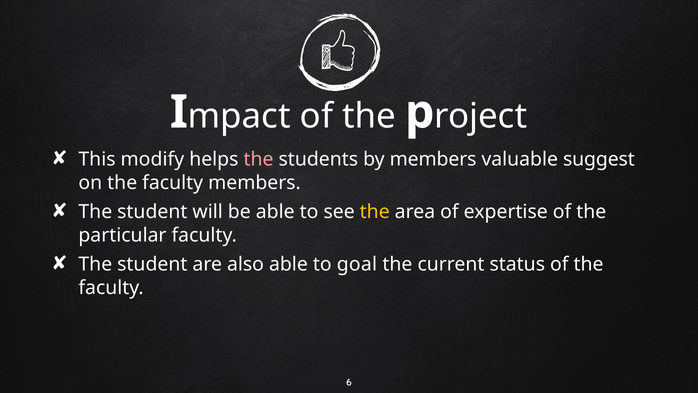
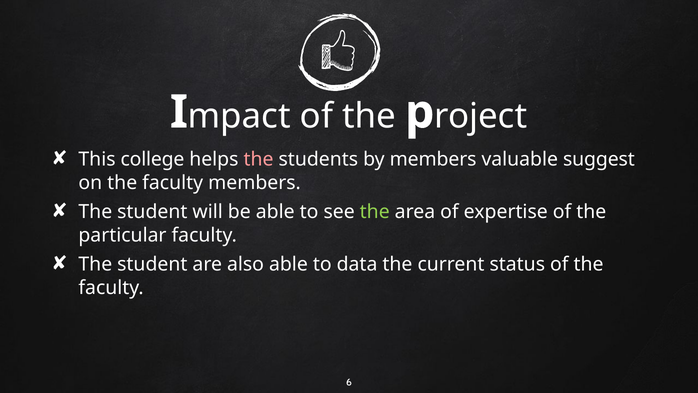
modify: modify -> college
the at (375, 212) colour: yellow -> light green
goal: goal -> data
